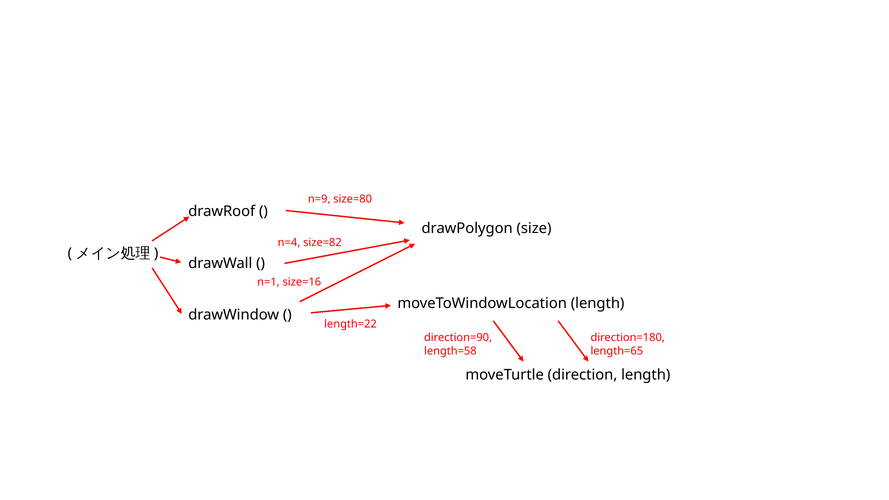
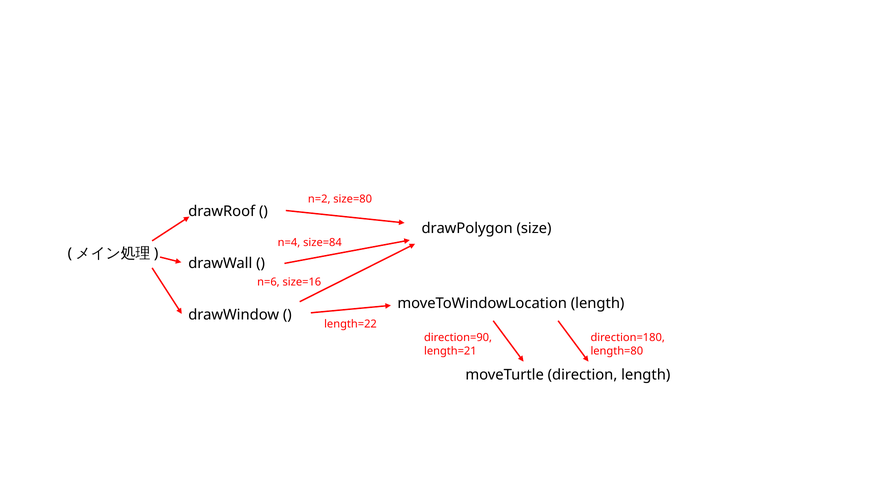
n=9: n=9 -> n=2
size=82: size=82 -> size=84
n=1: n=1 -> n=6
length=58: length=58 -> length=21
length=65: length=65 -> length=80
